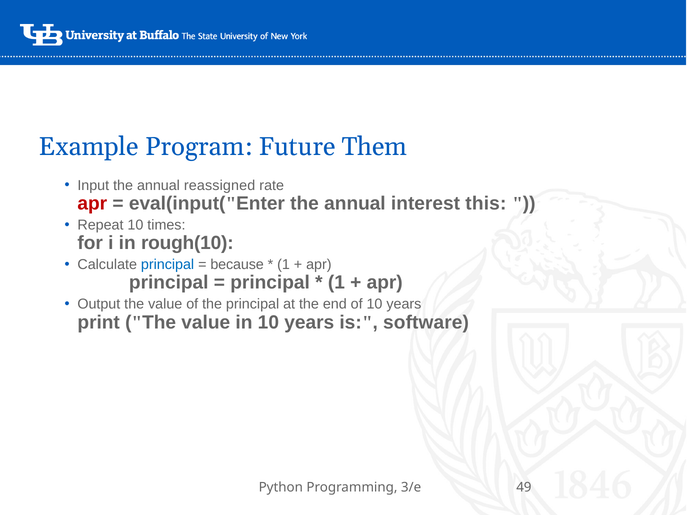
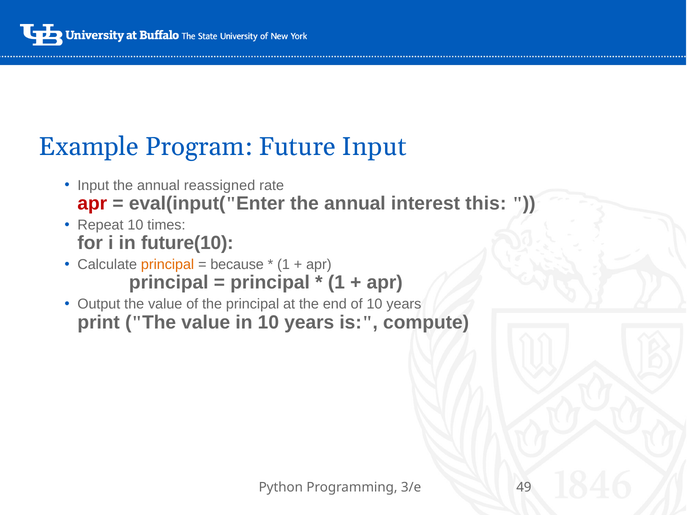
Future Them: Them -> Input
rough(10: rough(10 -> future(10
principal at (168, 265) colour: blue -> orange
software: software -> compute
